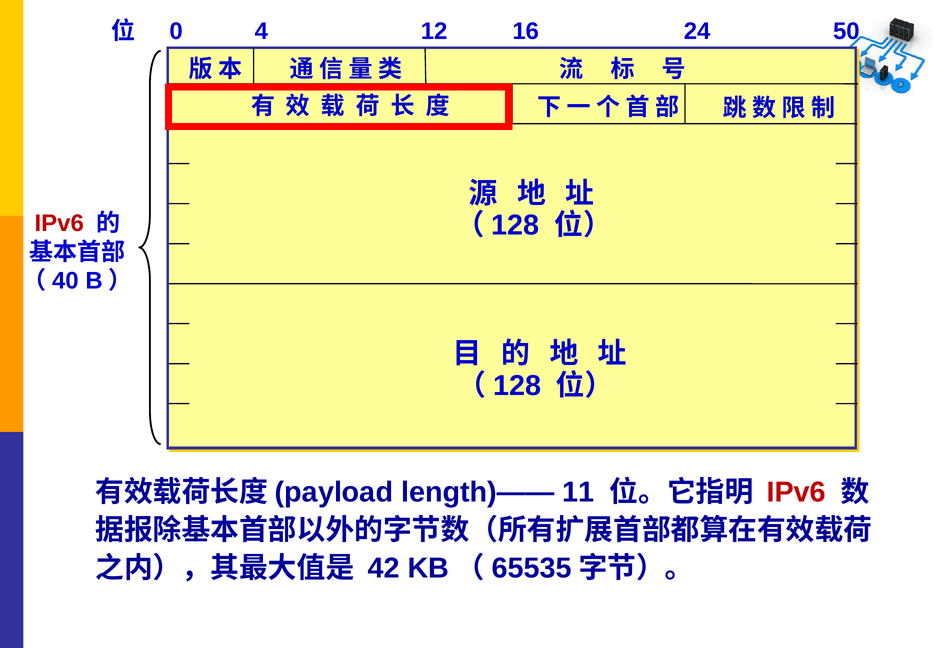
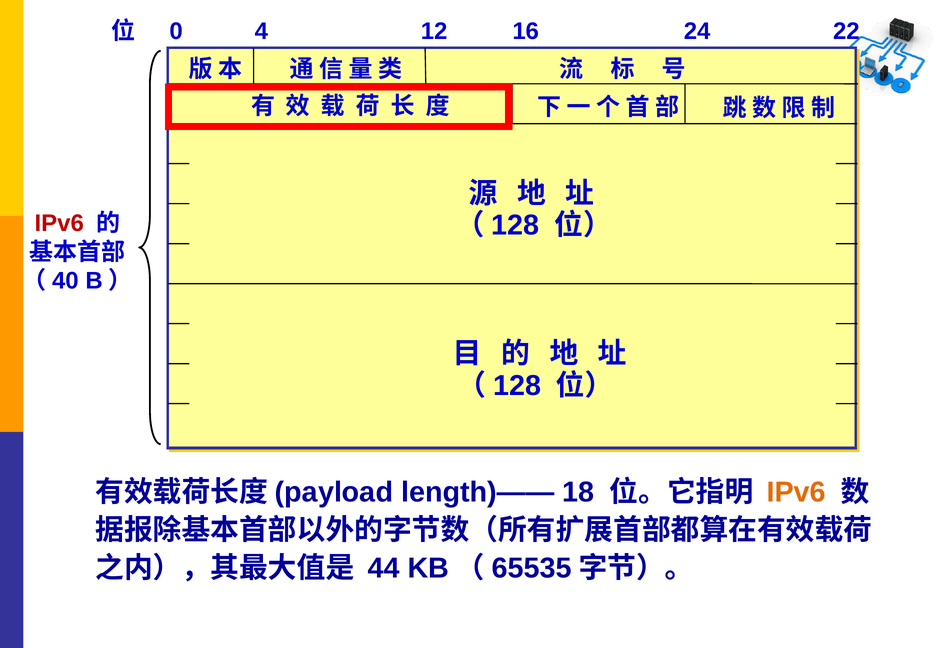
50: 50 -> 22
11: 11 -> 18
IPv6 at (796, 492) colour: red -> orange
42: 42 -> 44
